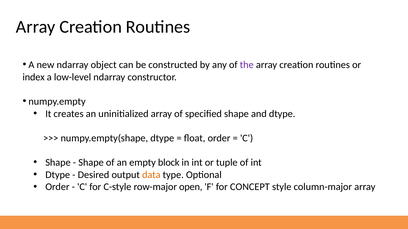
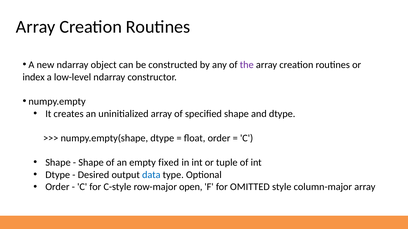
block: block -> fixed
data colour: orange -> blue
CONCEPT: CONCEPT -> OMITTED
